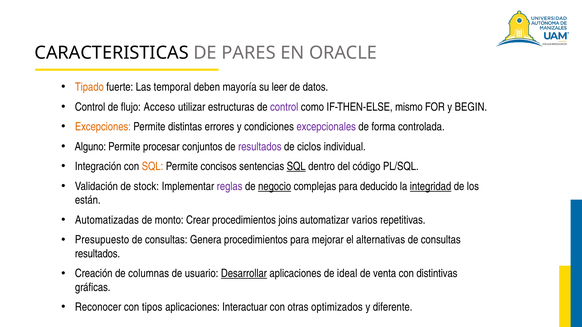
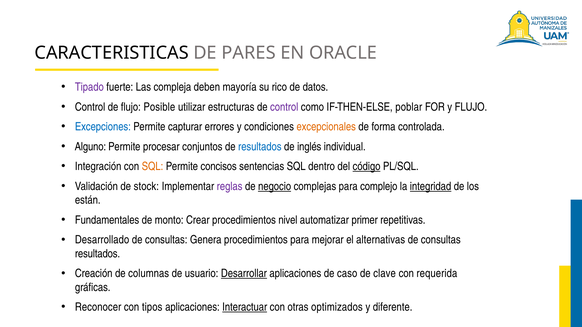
Tipado colour: orange -> purple
temporal: temporal -> compleja
leer: leer -> rico
Acceso: Acceso -> Posible
mismo: mismo -> poblar
y BEGIN: BEGIN -> FLUJO
Excepciones colour: orange -> blue
distintas: distintas -> capturar
excepcionales colour: purple -> orange
resultados at (260, 147) colour: purple -> blue
ciclos: ciclos -> inglés
SQL at (296, 167) underline: present -> none
código underline: none -> present
deducido: deducido -> complejo
Automatizadas: Automatizadas -> Fundamentales
joins: joins -> nivel
varios: varios -> primer
Presupuesto: Presupuesto -> Desarrollado
ideal: ideal -> caso
venta: venta -> clave
distintivas: distintivas -> requerida
Interactuar underline: none -> present
